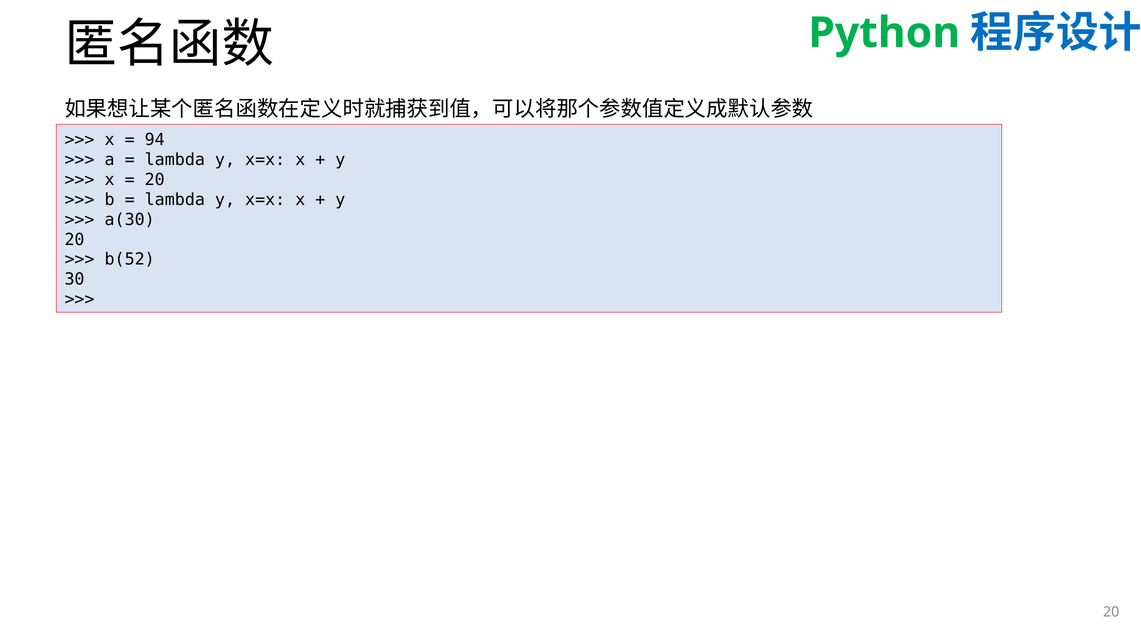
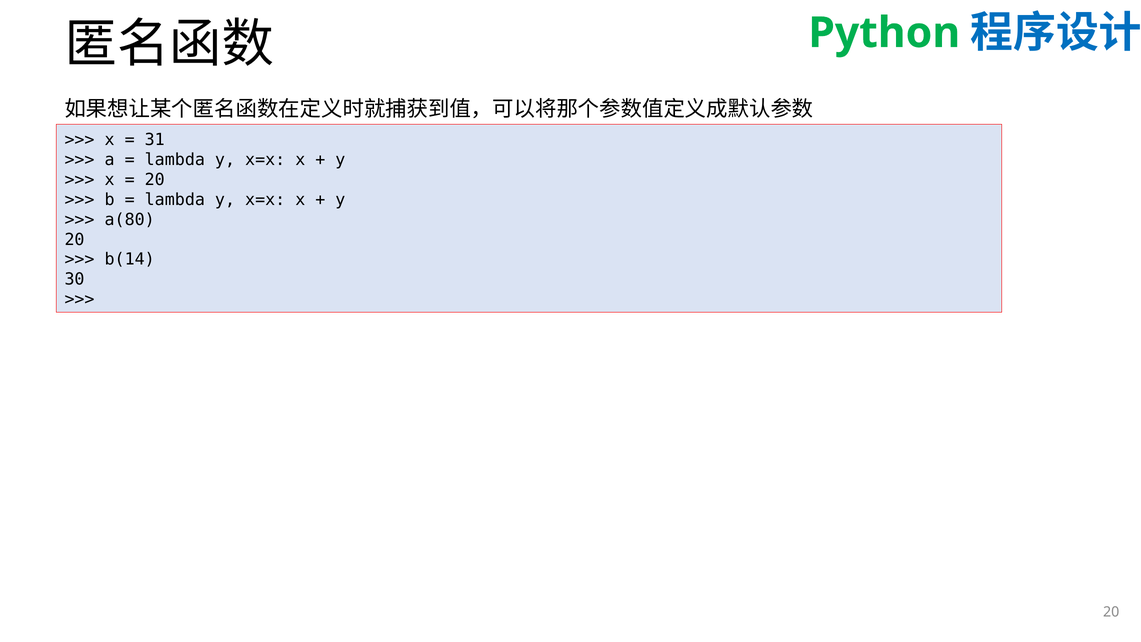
94: 94 -> 31
a(30: a(30 -> a(80
b(52: b(52 -> b(14
